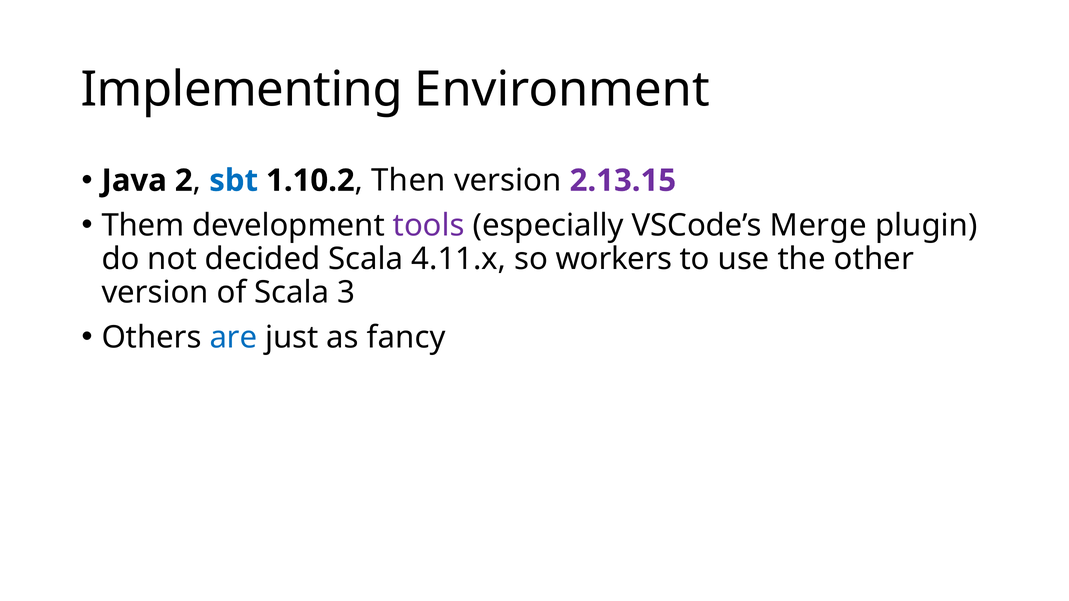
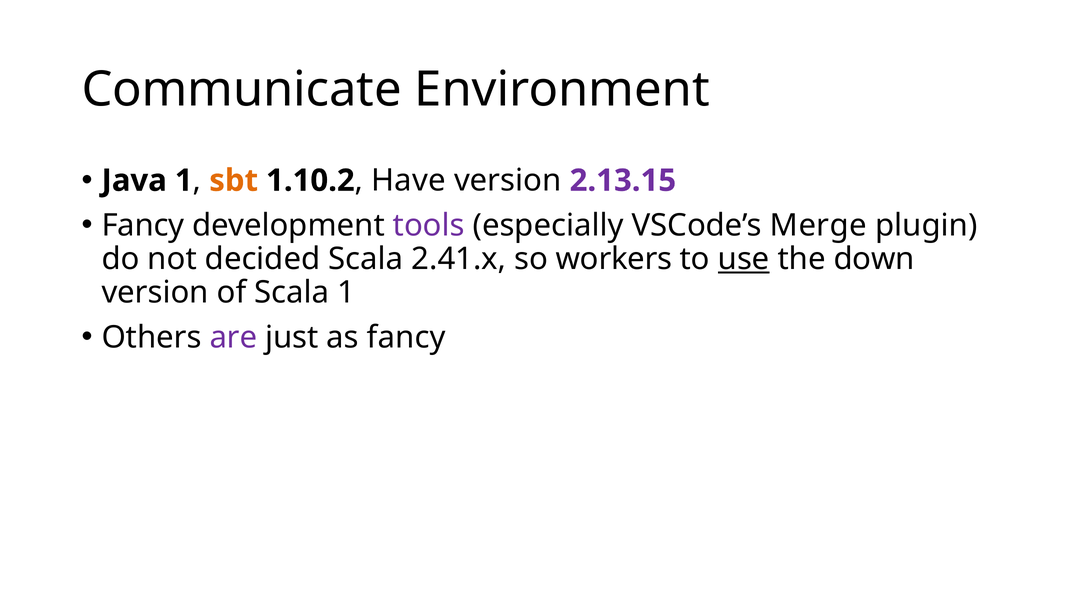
Implementing: Implementing -> Communicate
Java 2: 2 -> 1
sbt colour: blue -> orange
Then: Then -> Have
Them at (143, 225): Them -> Fancy
4.11.x: 4.11.x -> 2.41.x
use underline: none -> present
other: other -> down
Scala 3: 3 -> 1
are colour: blue -> purple
